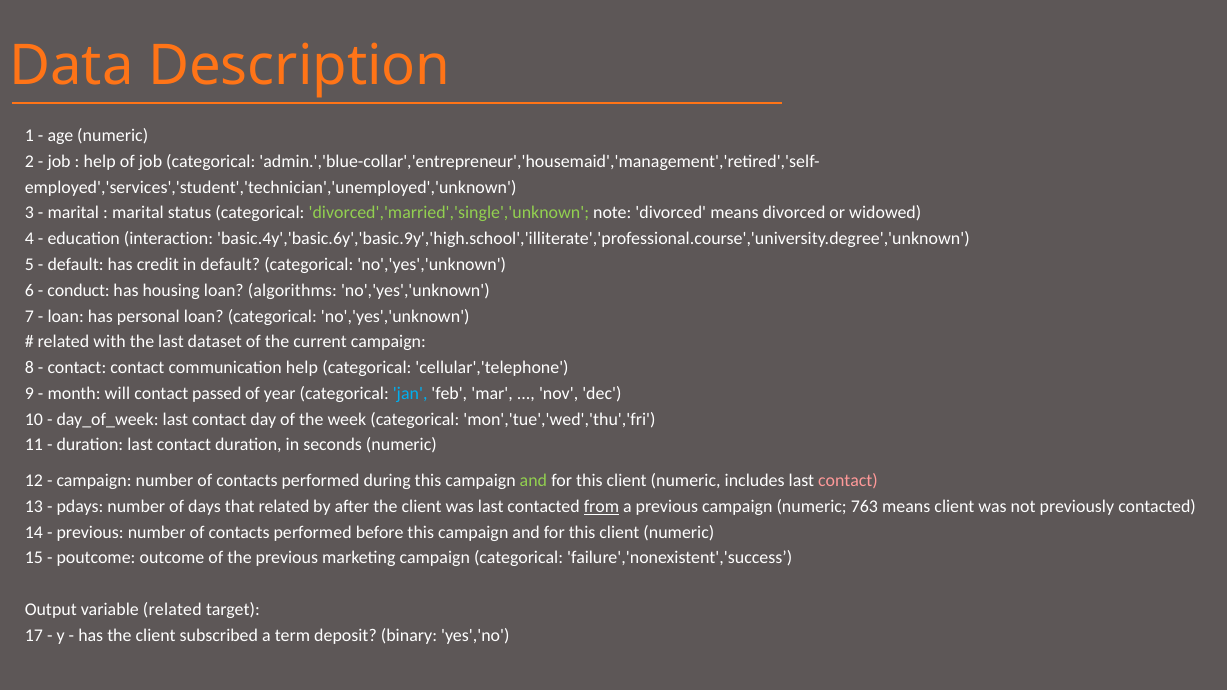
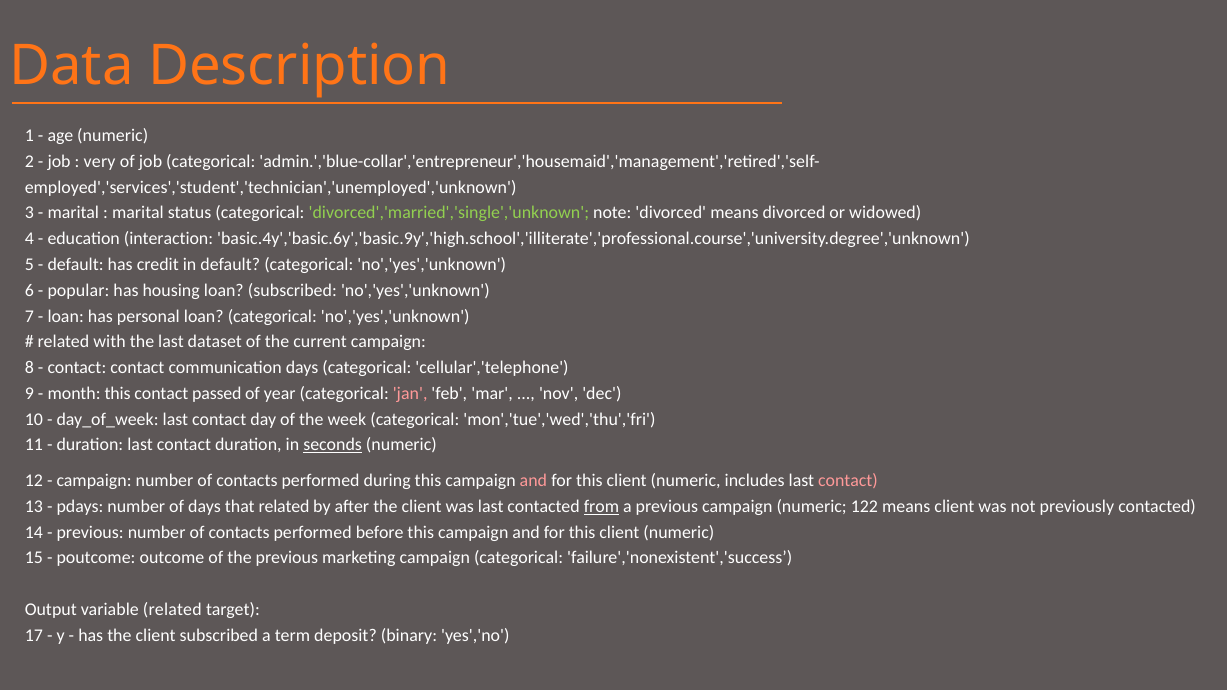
help at (100, 162): help -> very
conduct: conduct -> popular
loan algorithms: algorithms -> subscribed
communication help: help -> days
month will: will -> this
jan colour: light blue -> pink
seconds underline: none -> present
and at (533, 481) colour: light green -> pink
763: 763 -> 122
